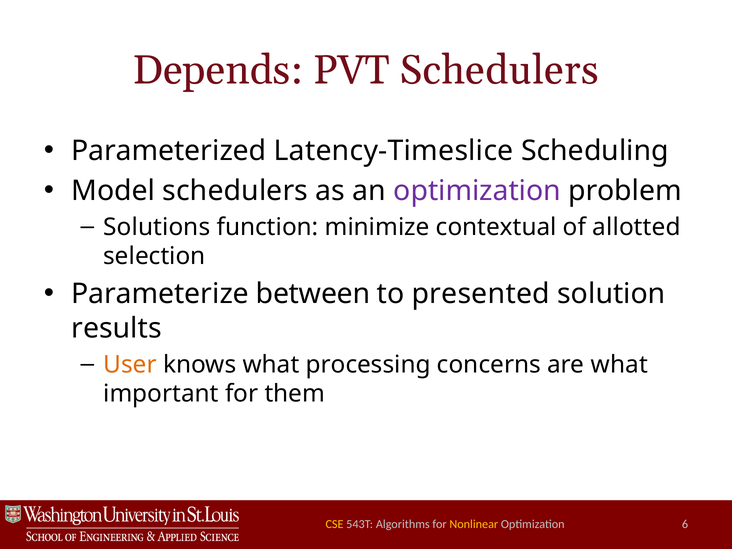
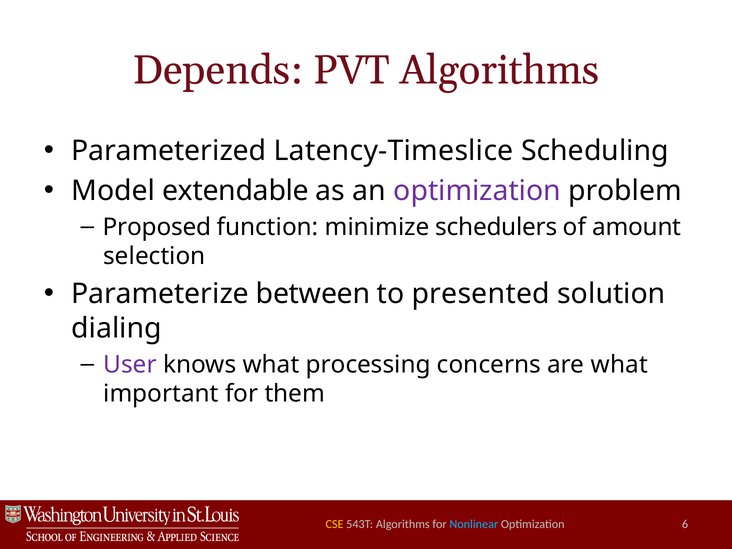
PVT Schedulers: Schedulers -> Algorithms
Model schedulers: schedulers -> extendable
Solutions: Solutions -> Proposed
contextual: contextual -> schedulers
allotted: allotted -> amount
results: results -> dialing
User colour: orange -> purple
Nonlinear colour: yellow -> light blue
